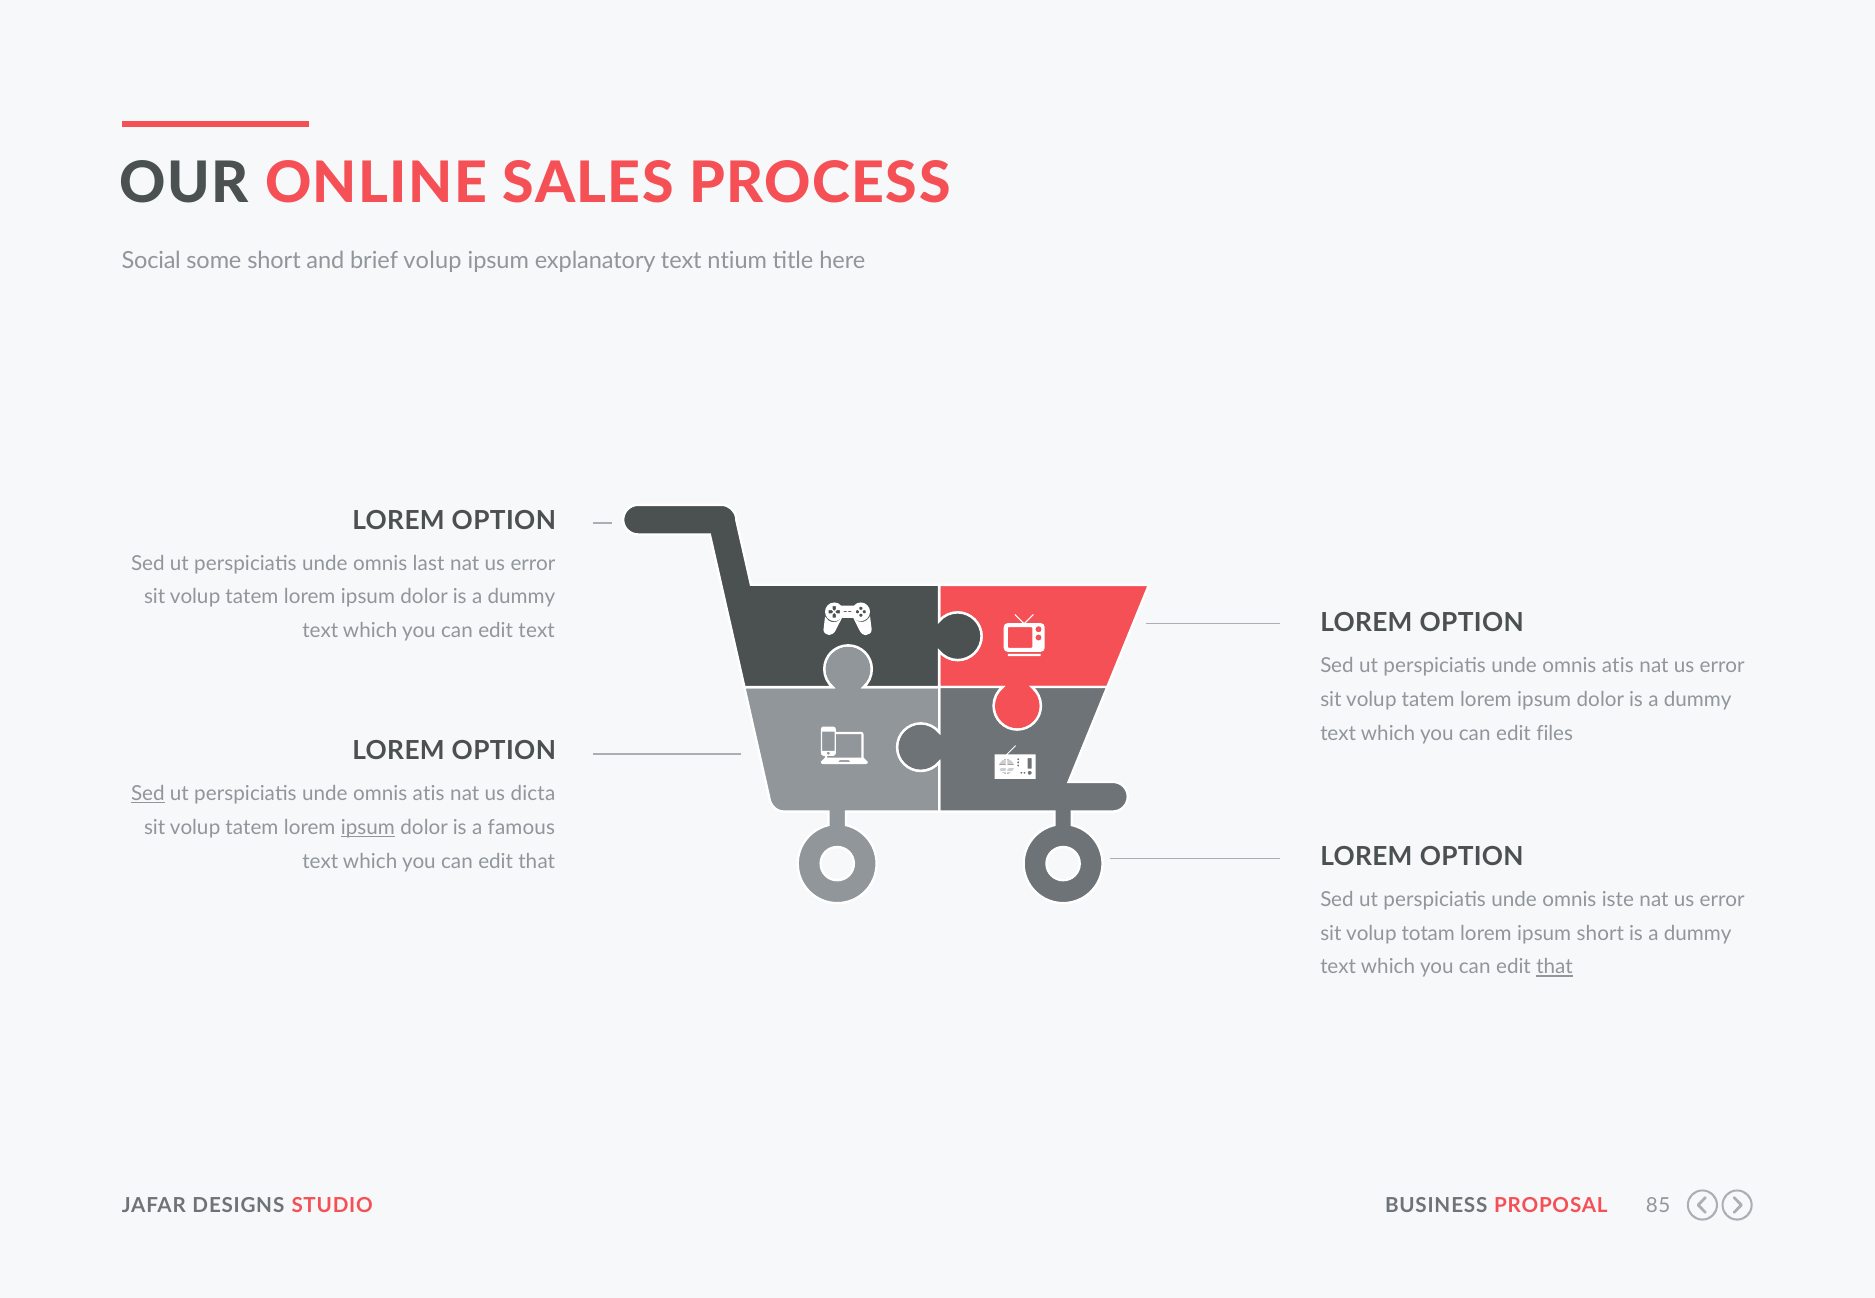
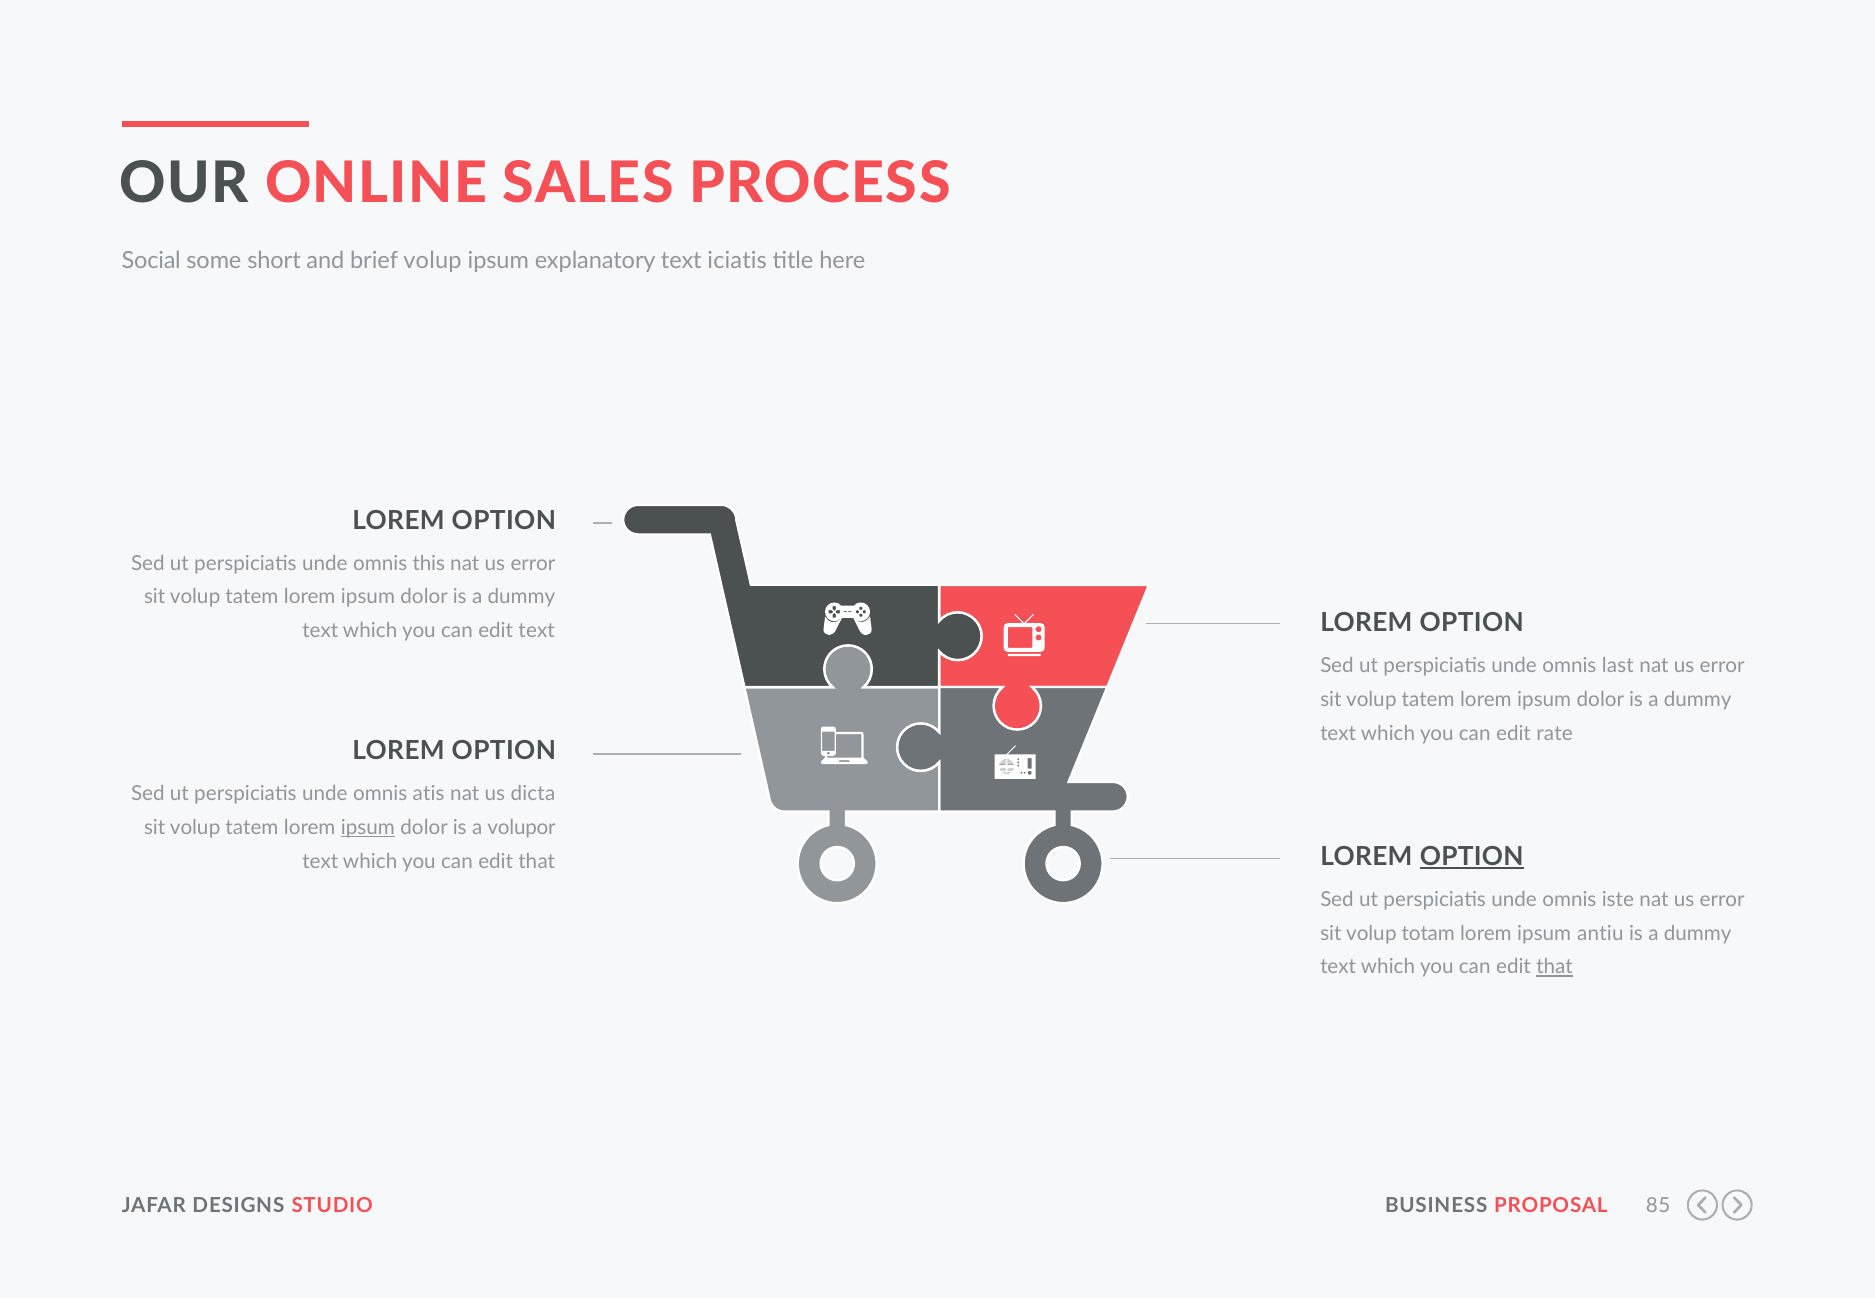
ntium: ntium -> iciatis
last: last -> this
atis at (1618, 666): atis -> last
files: files -> rate
Sed at (148, 794) underline: present -> none
famous: famous -> volupor
OPTION at (1472, 857) underline: none -> present
ipsum short: short -> antiu
